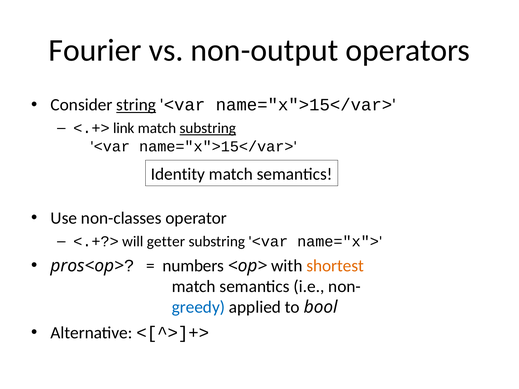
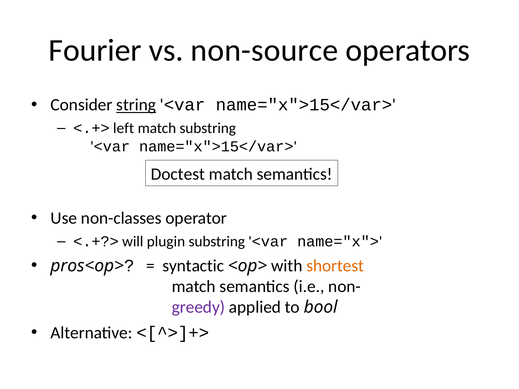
non-output: non-output -> non-source
link: link -> left
substring at (208, 128) underline: present -> none
Identity: Identity -> Doctest
getter: getter -> plugin
numbers: numbers -> syntactic
greedy colour: blue -> purple
